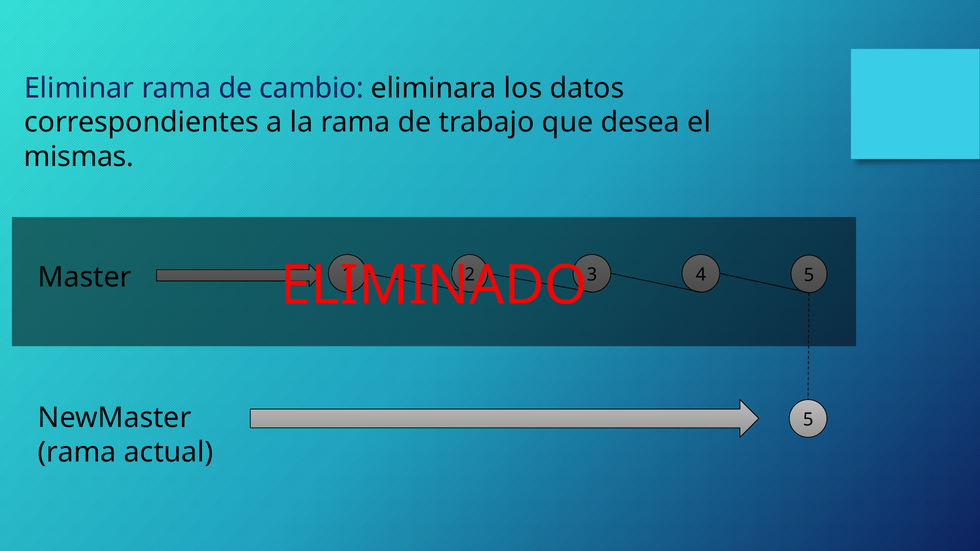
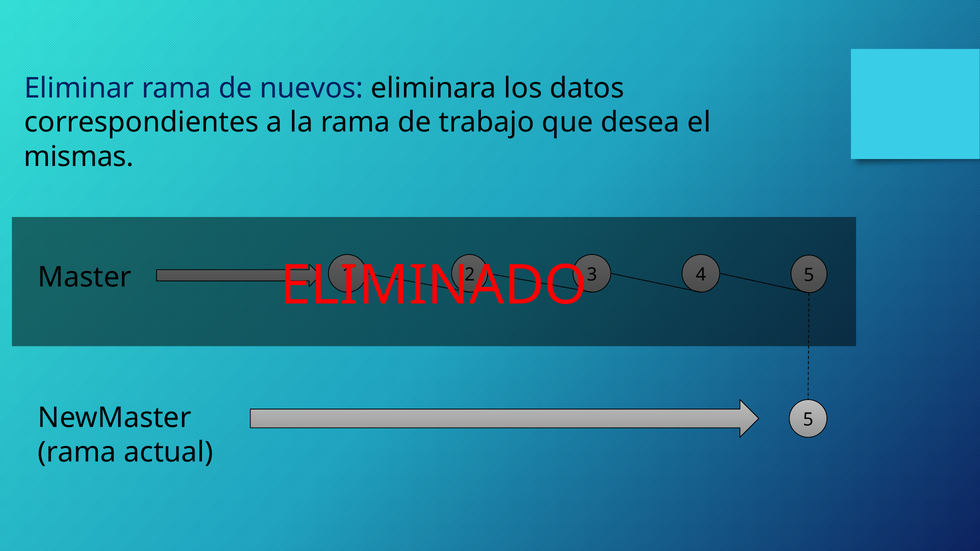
cambio: cambio -> nuevos
